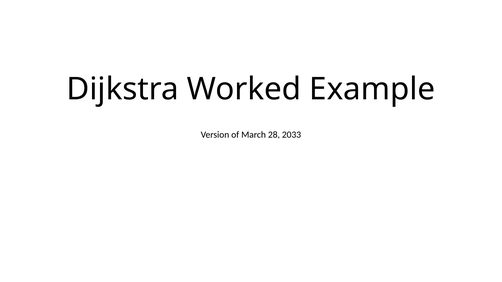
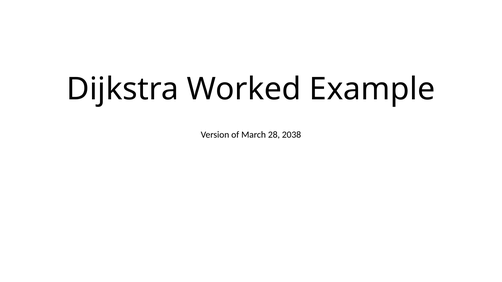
2033: 2033 -> 2038
